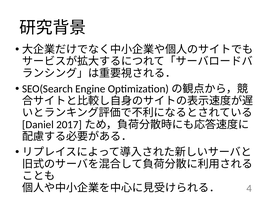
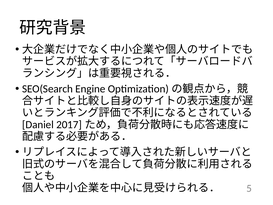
4: 4 -> 5
